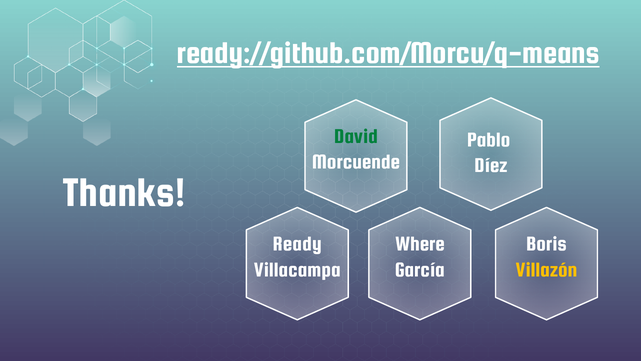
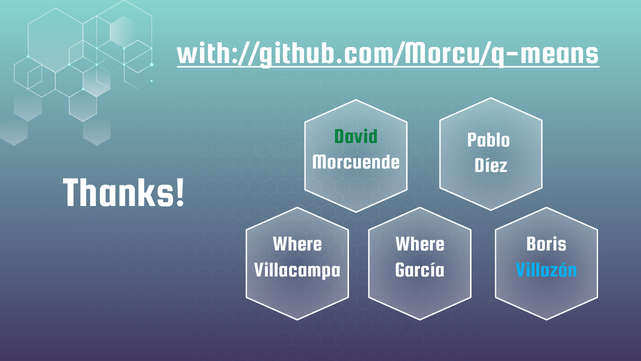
ready://github.com/Morcu/q-means: ready://github.com/Morcu/q-means -> with://github.com/Morcu/q-means
Ready at (297, 244): Ready -> Where
Villazón colour: yellow -> light blue
